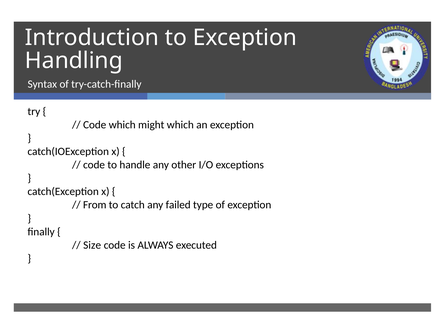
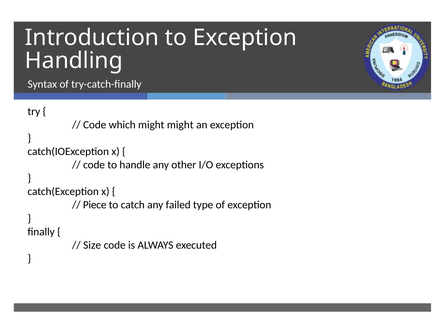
might which: which -> might
From: From -> Piece
